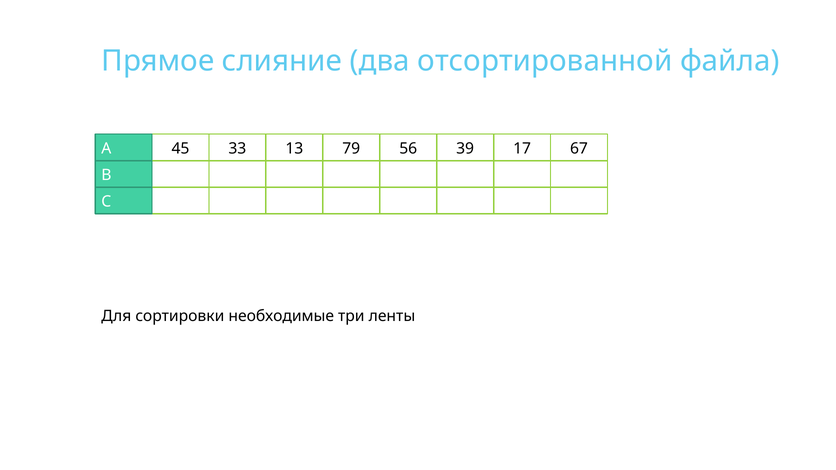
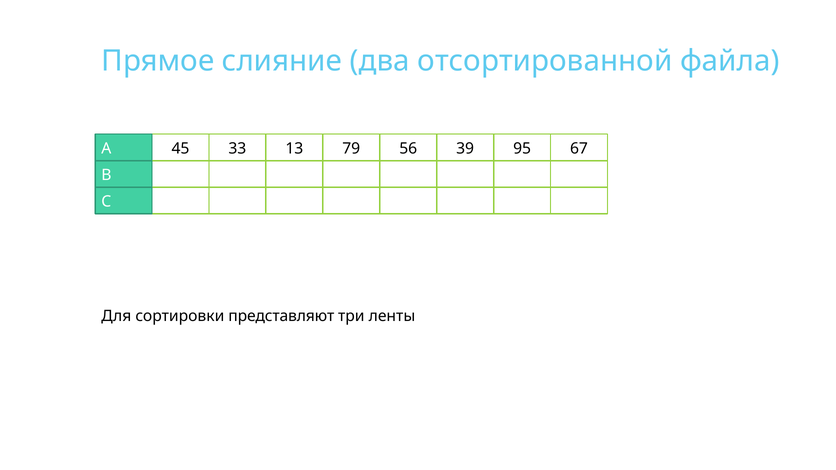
17: 17 -> 95
необходимые: необходимые -> представляют
